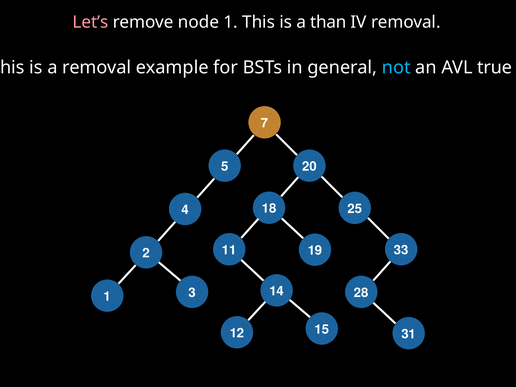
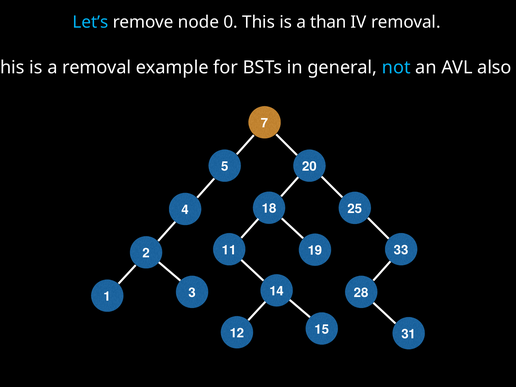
Let’s colour: pink -> light blue
node 1: 1 -> 0
true: true -> also
